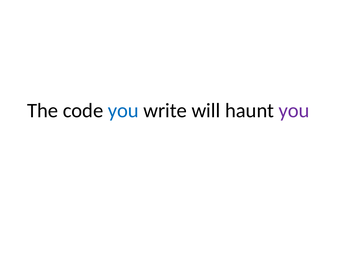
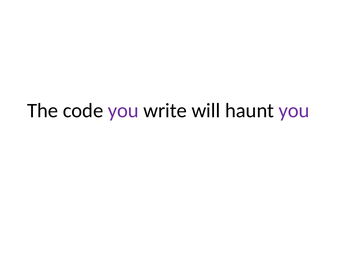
you at (123, 110) colour: blue -> purple
